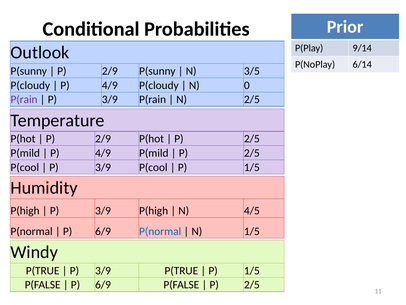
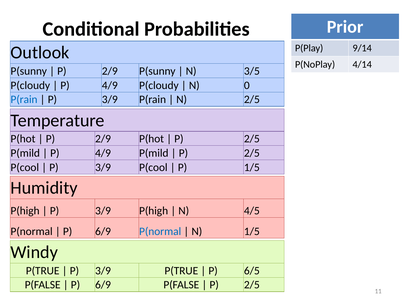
6/14: 6/14 -> 4/14
P(rain at (24, 99) colour: purple -> blue
1/5 at (252, 270): 1/5 -> 6/5
